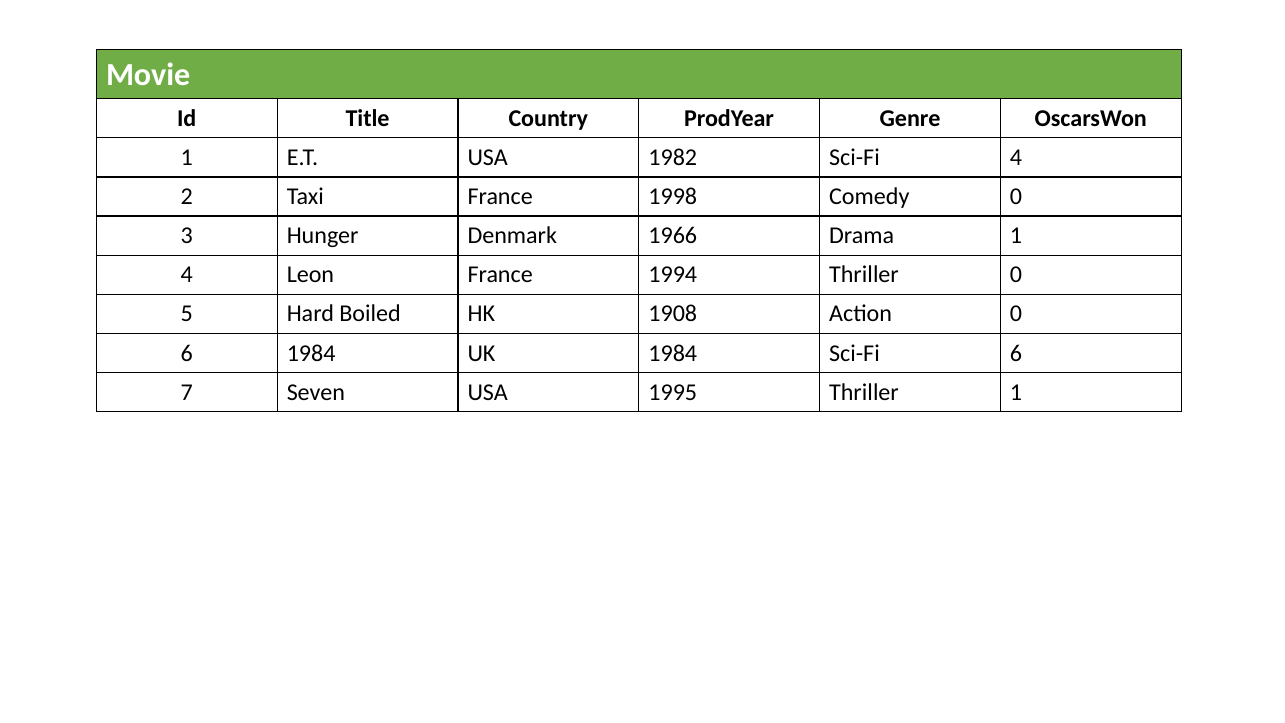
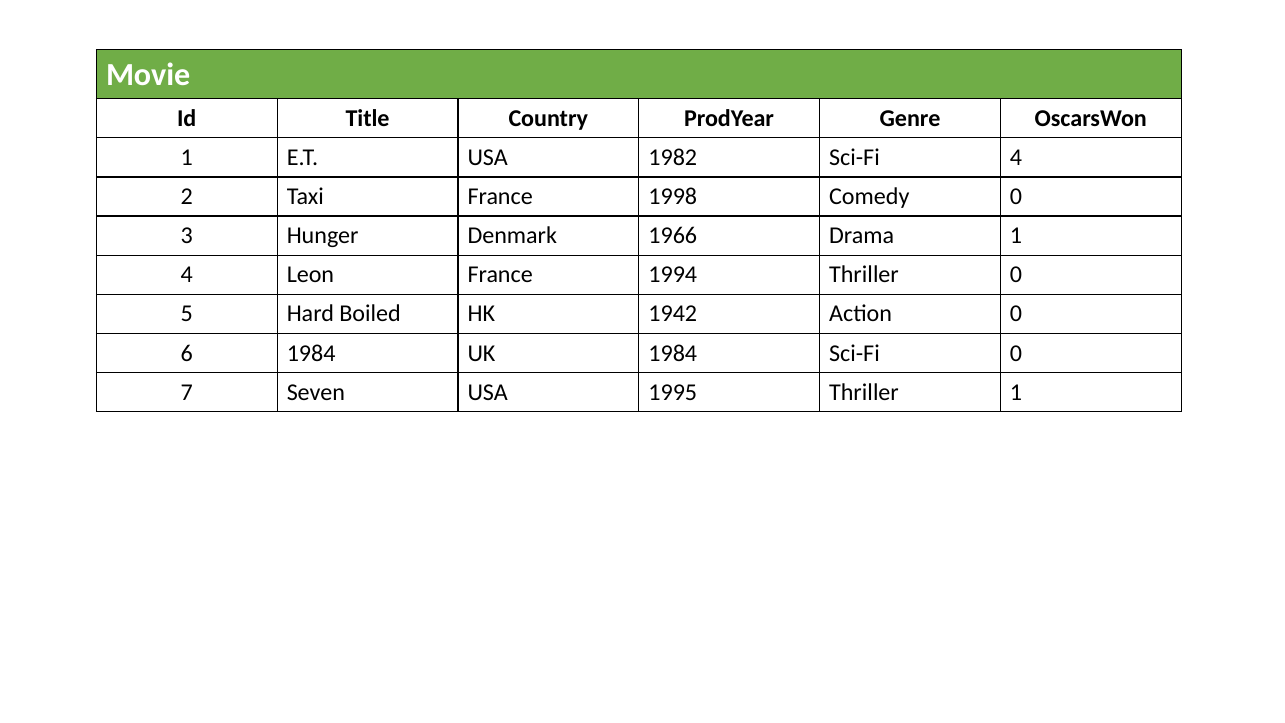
1908: 1908 -> 1942
Sci-Fi 6: 6 -> 0
